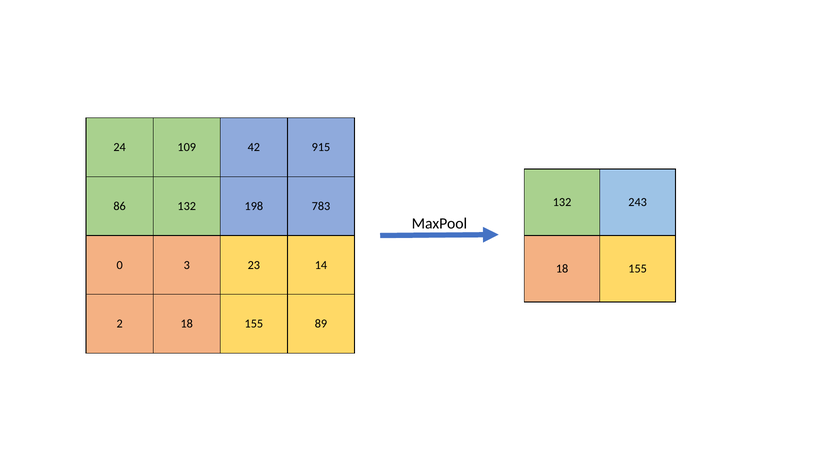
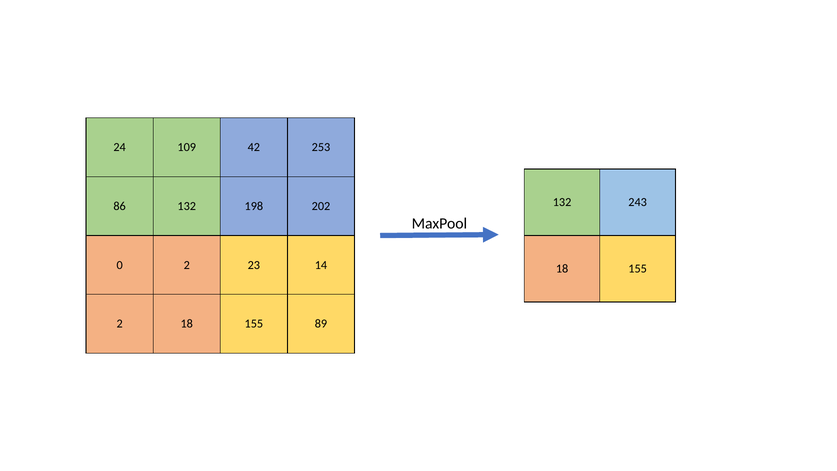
915: 915 -> 253
783: 783 -> 202
0 3: 3 -> 2
